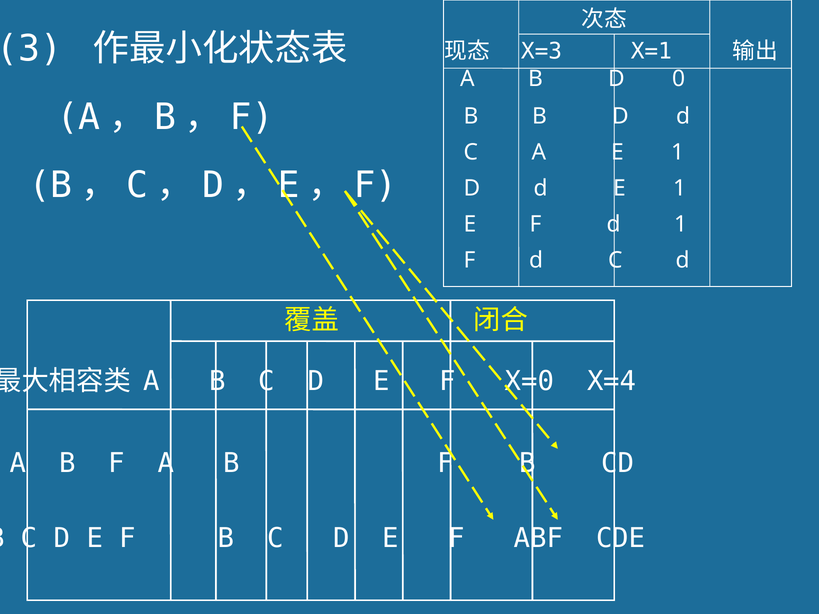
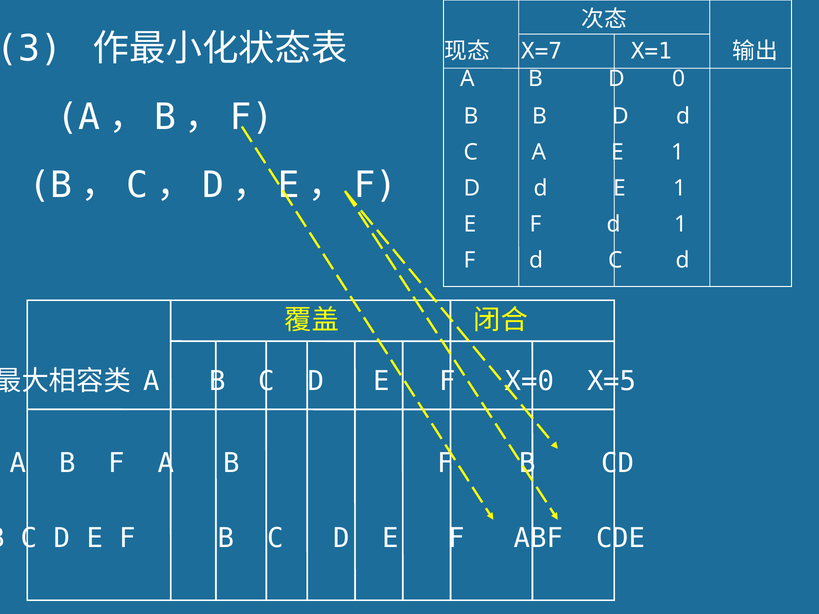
X=3: X=3 -> X=7
X=4: X=4 -> X=5
